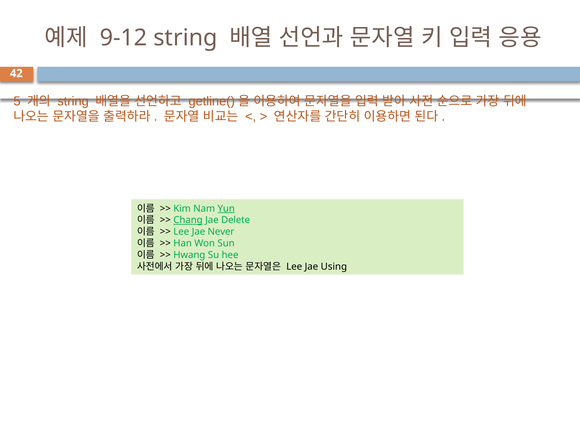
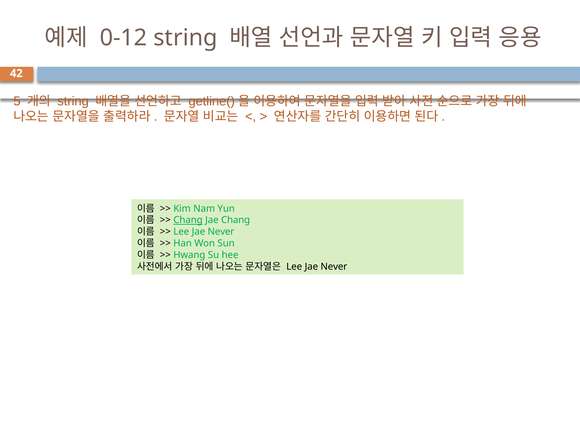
9-12: 9-12 -> 0-12
Yun underline: present -> none
Jae Delete: Delete -> Chang
Using at (334, 267): Using -> Never
